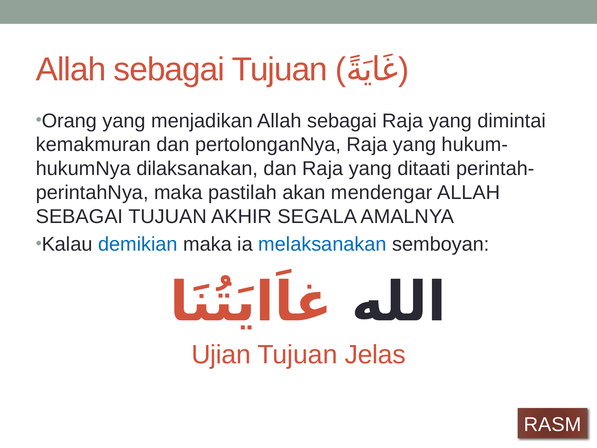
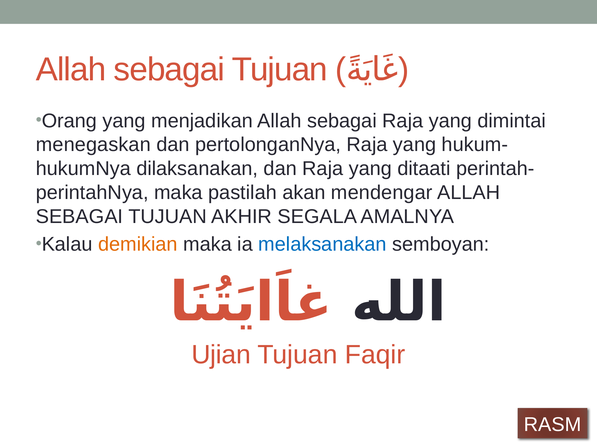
kemakmuran: kemakmuran -> menegaskan
demikian colour: blue -> orange
Jelas: Jelas -> Faqir
